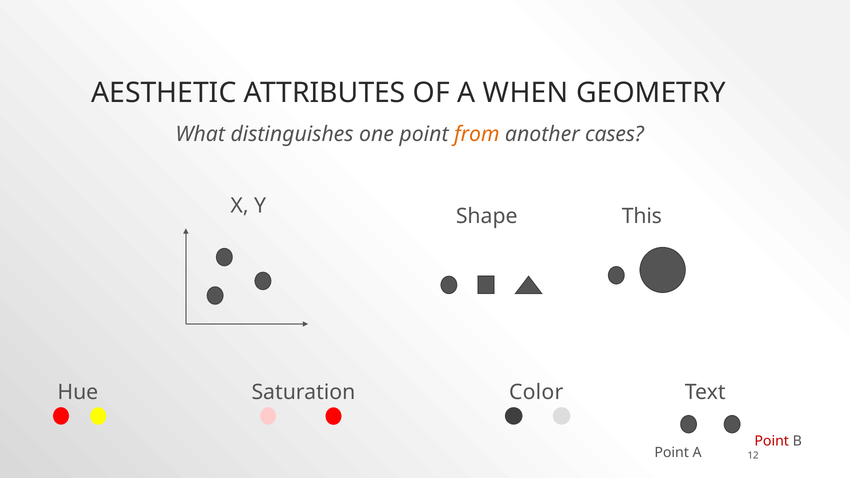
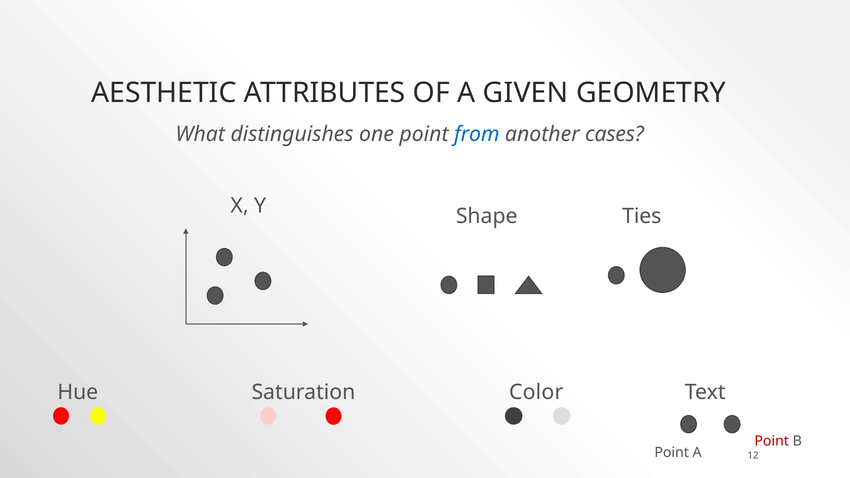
WHEN: WHEN -> GIVEN
from colour: orange -> blue
This: This -> Ties
